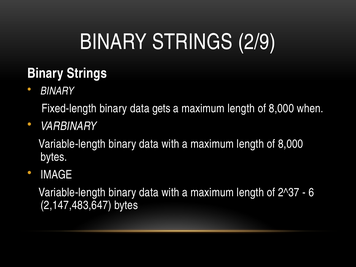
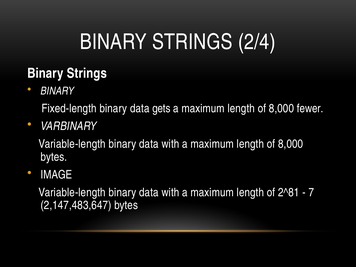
2/9: 2/9 -> 2/4
when: when -> fewer
2^37: 2^37 -> 2^81
6: 6 -> 7
